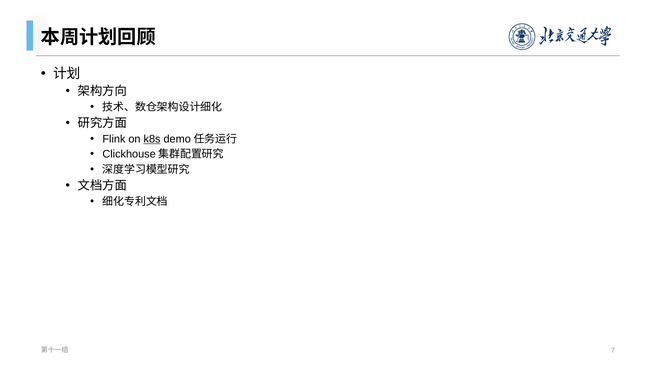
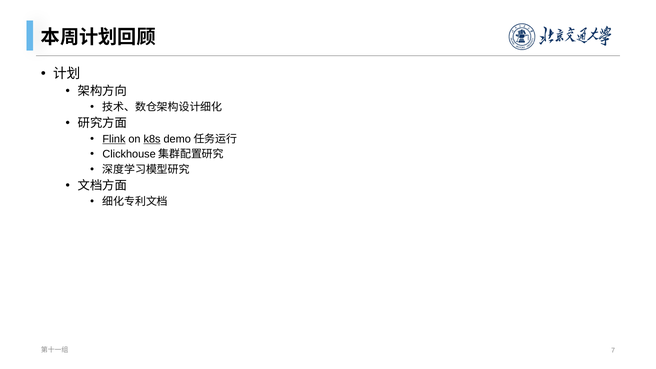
Flink underline: none -> present
